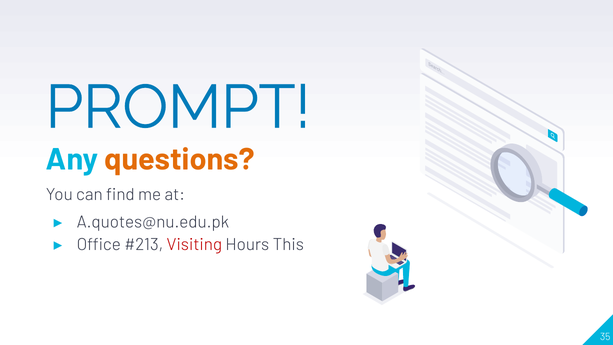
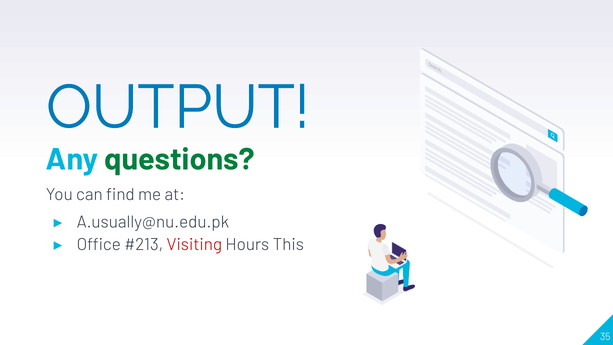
PROMPT: PROMPT -> OUTPUT
questions colour: orange -> green
A.quotes@nu.edu.pk: A.quotes@nu.edu.pk -> A.usually@nu.edu.pk
